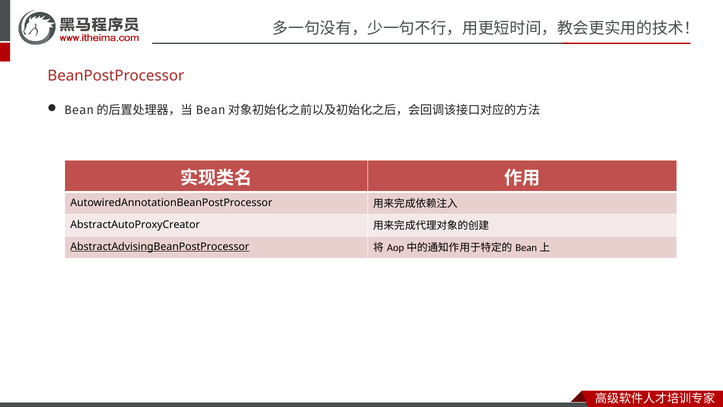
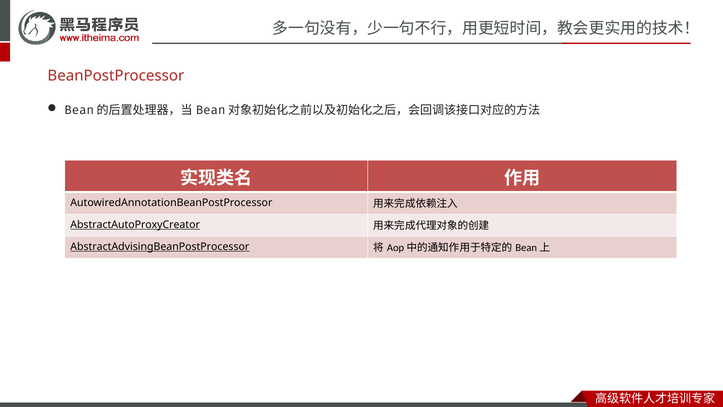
AbstractAutoProxyCreator underline: none -> present
